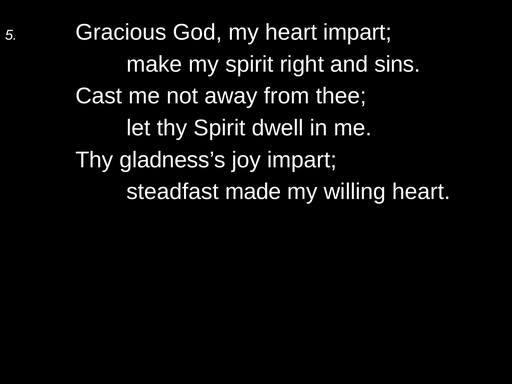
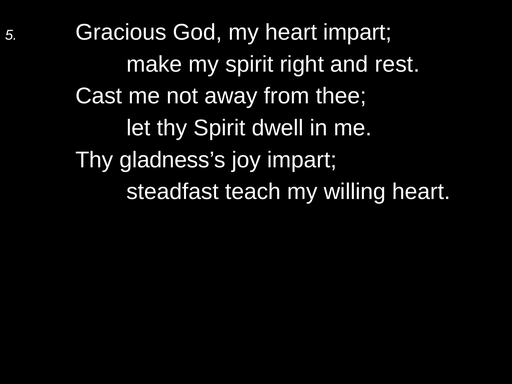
sins: sins -> rest
made: made -> teach
